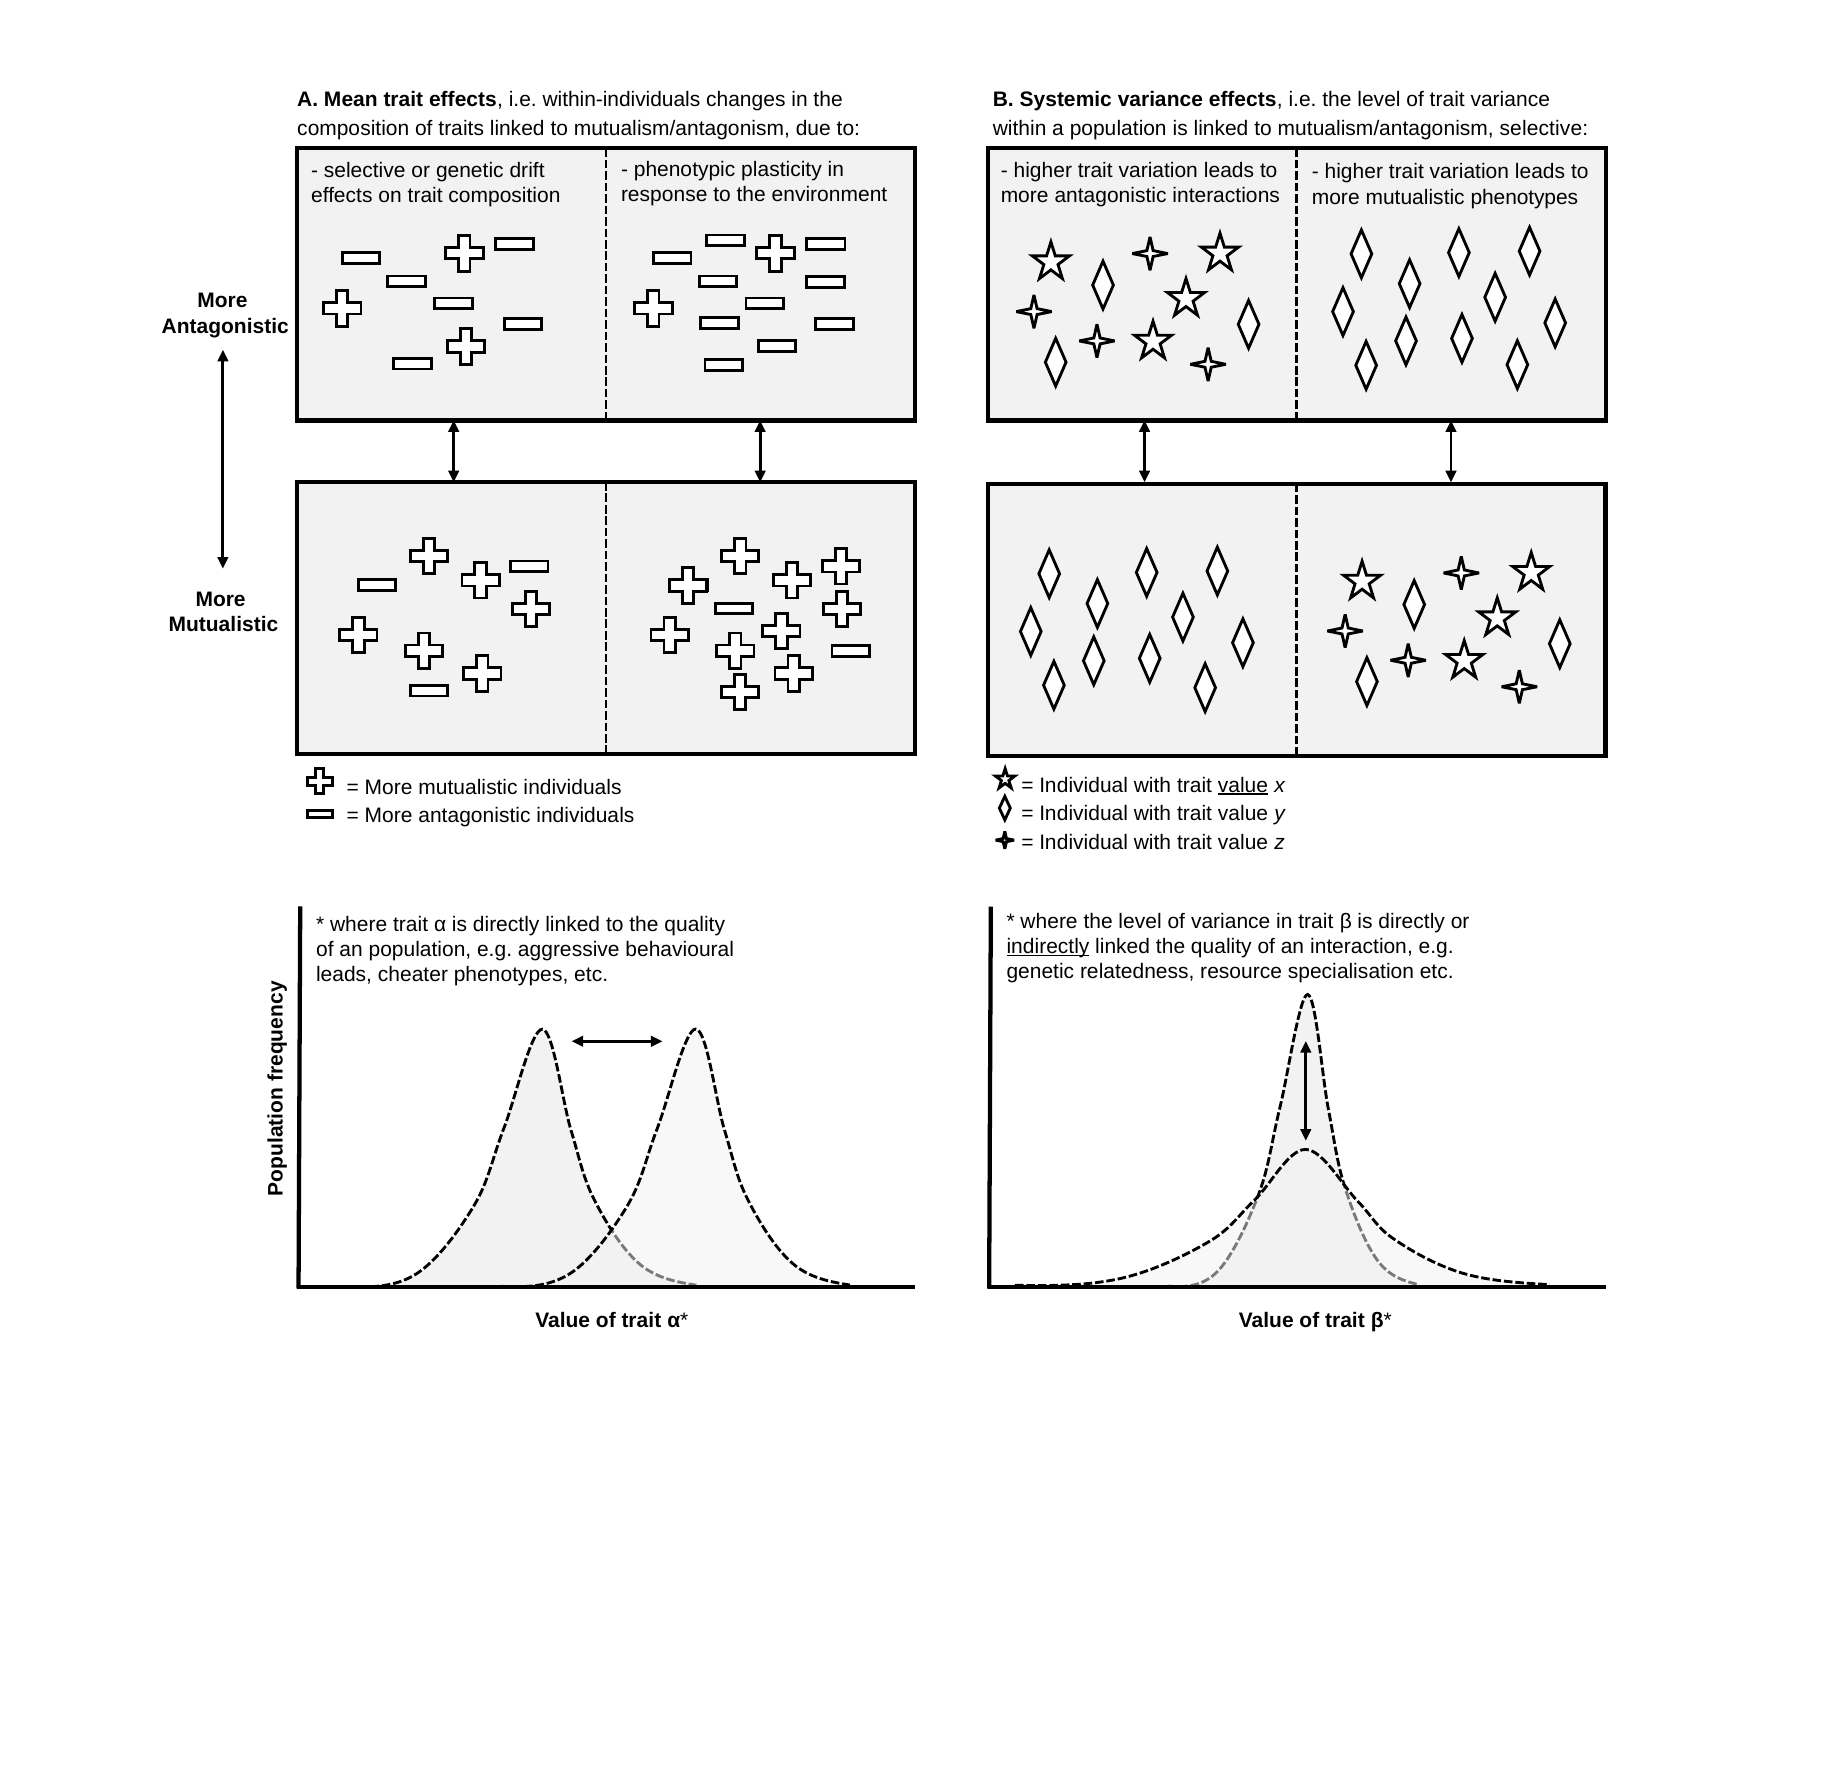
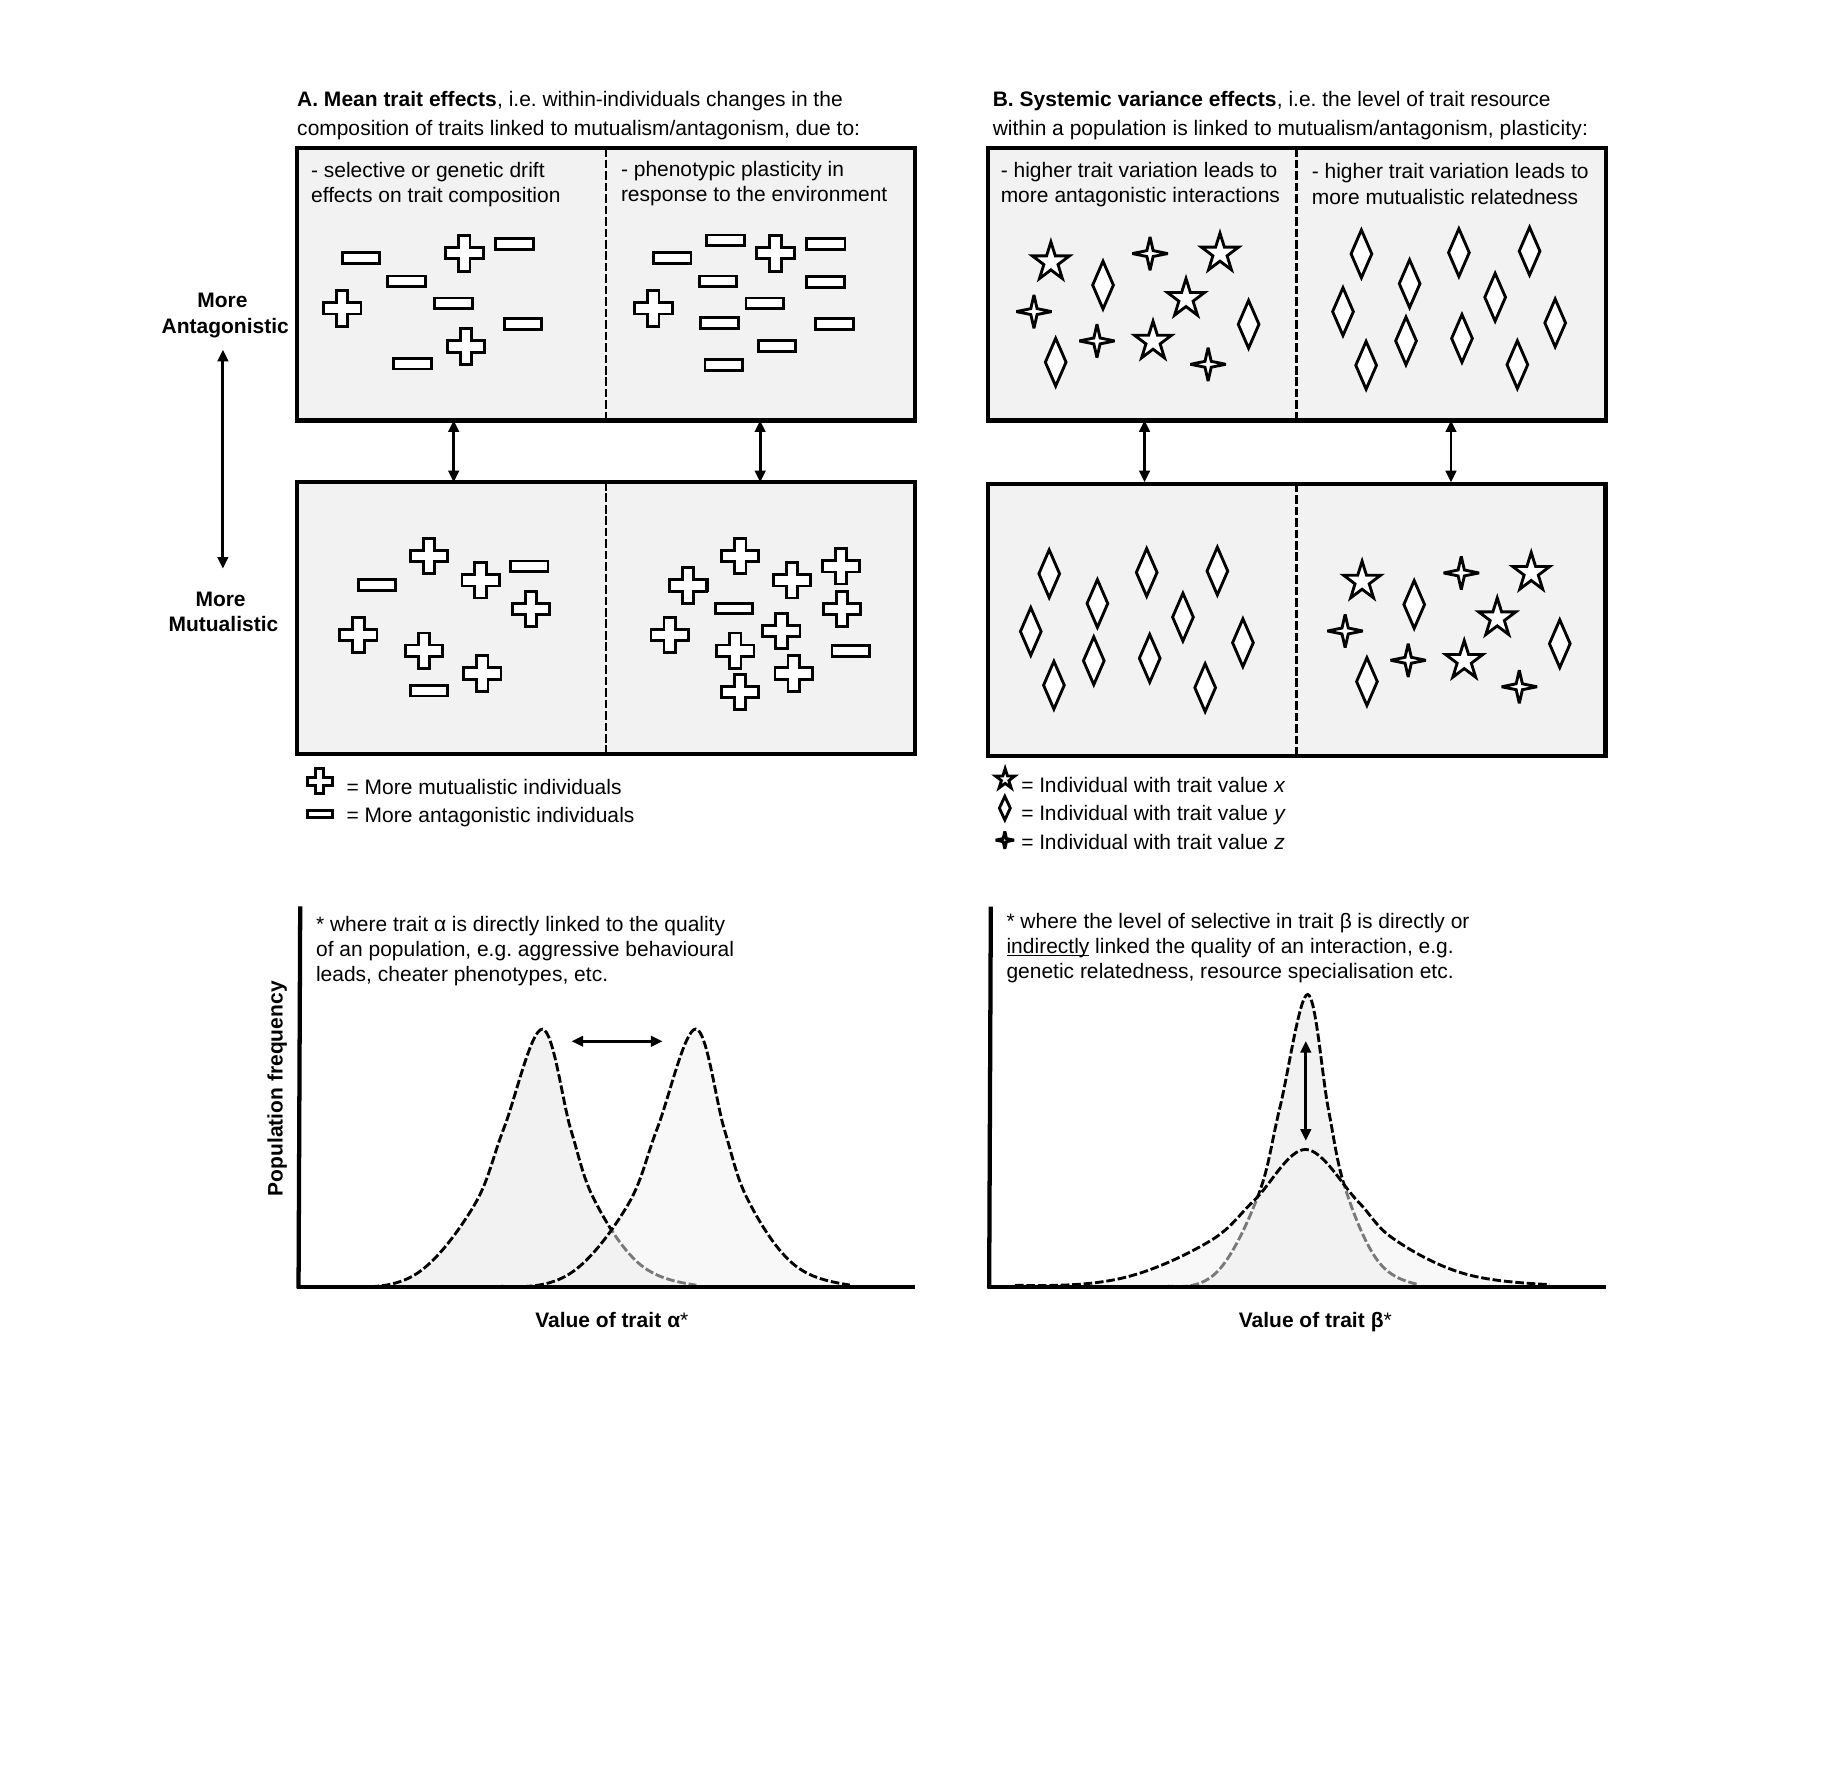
trait variance: variance -> resource
mutualism/antagonism selective: selective -> plasticity
mutualistic phenotypes: phenotypes -> relatedness
value at (1243, 785) underline: present -> none
of variance: variance -> selective
